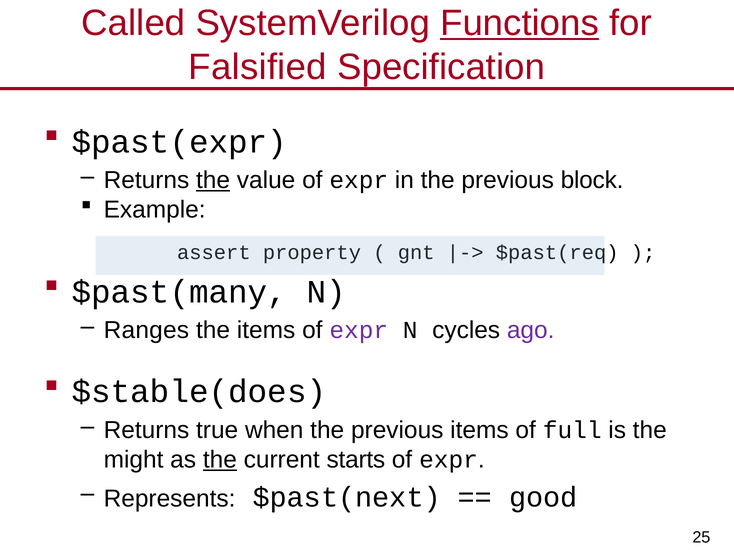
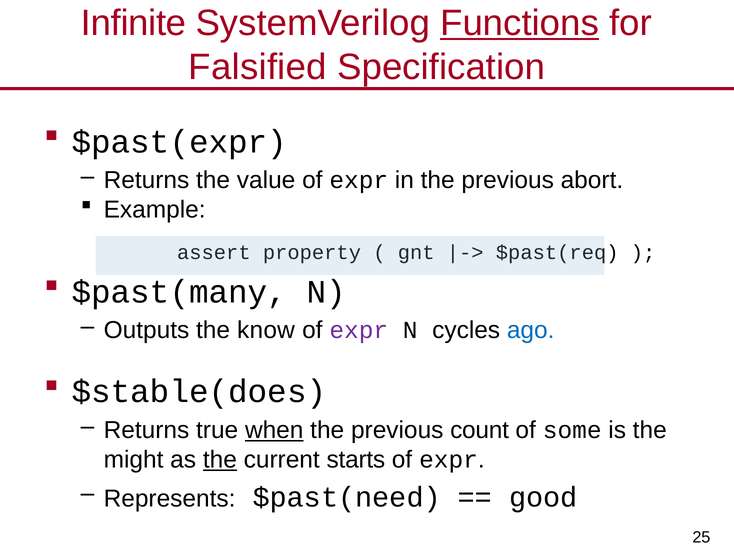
Called: Called -> Infinite
the at (213, 181) underline: present -> none
block: block -> abort
Ranges: Ranges -> Outputs
the items: items -> know
ago colour: purple -> blue
when underline: none -> present
previous items: items -> count
full: full -> some
$past(next: $past(next -> $past(need
